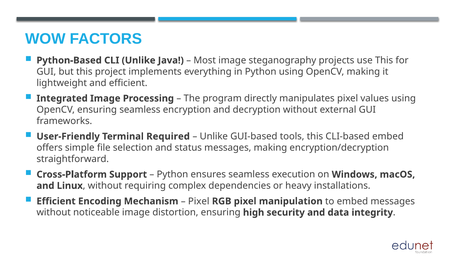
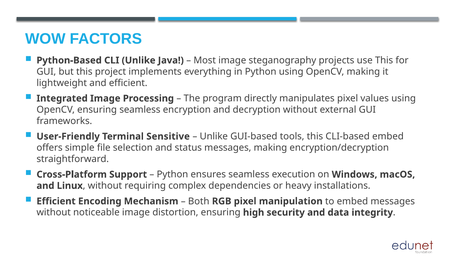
Required: Required -> Sensitive
Pixel at (199, 201): Pixel -> Both
